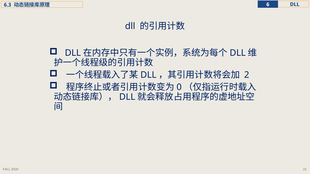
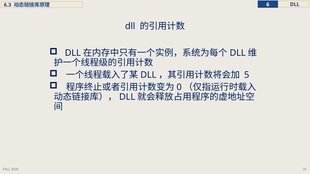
2: 2 -> 5
